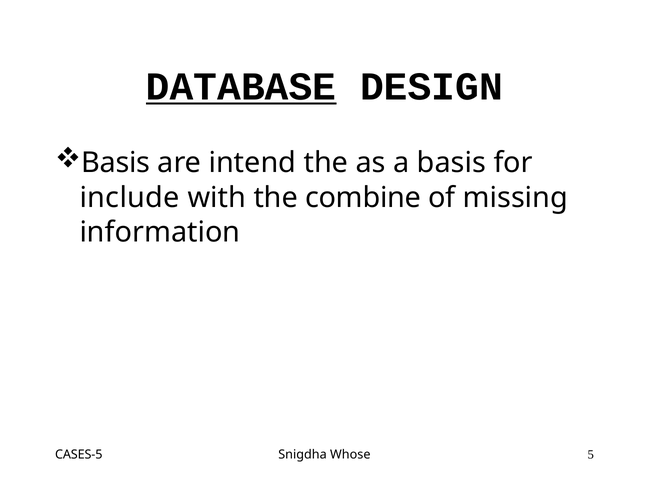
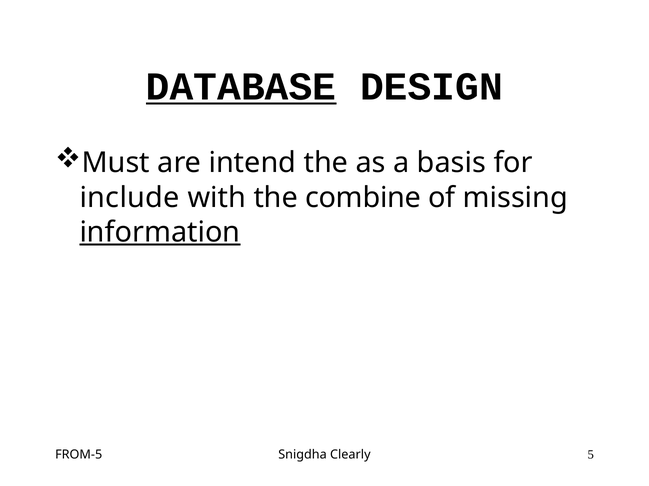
Basis at (116, 163): Basis -> Must
information underline: none -> present
CASES-5: CASES-5 -> FROM-5
Whose: Whose -> Clearly
